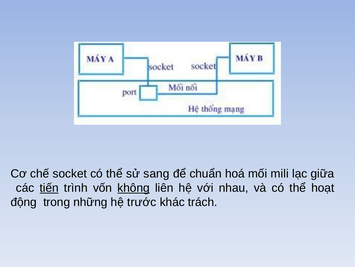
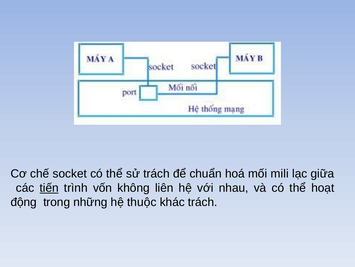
sử sang: sang -> trách
không underline: present -> none
trước: trước -> thuộc
